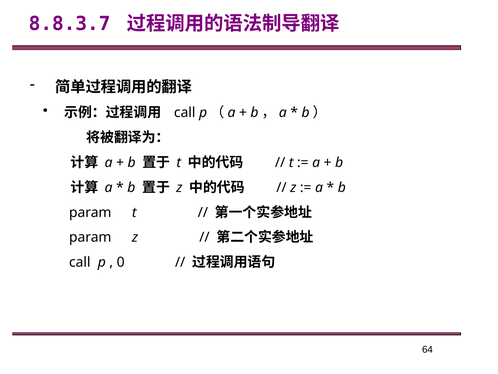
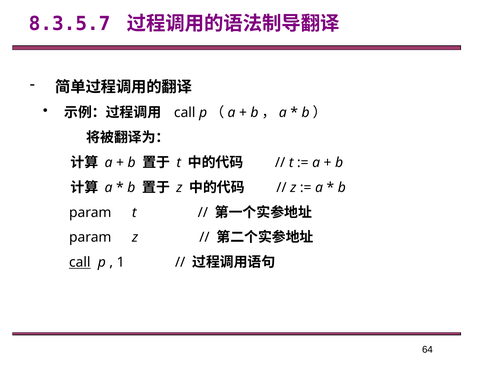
8.8.3.7: 8.8.3.7 -> 8.3.5.7
call at (80, 262) underline: none -> present
0: 0 -> 1
